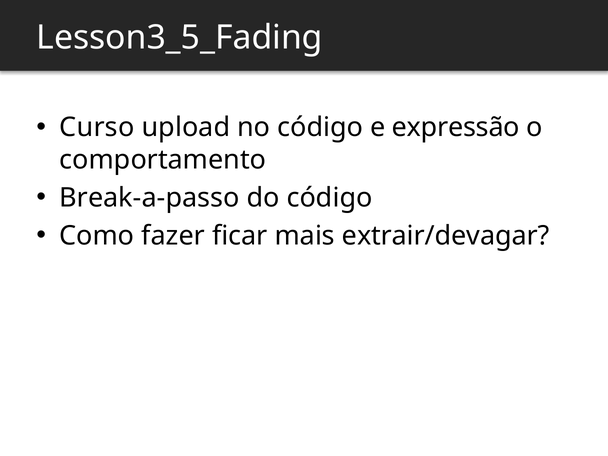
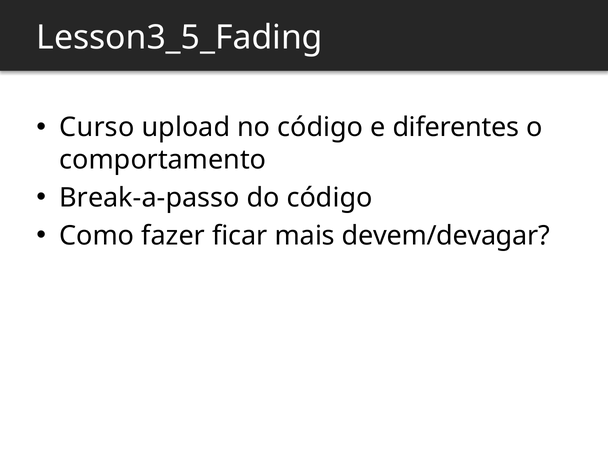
expressão: expressão -> diferentes
extrair/devagar: extrair/devagar -> devem/devagar
